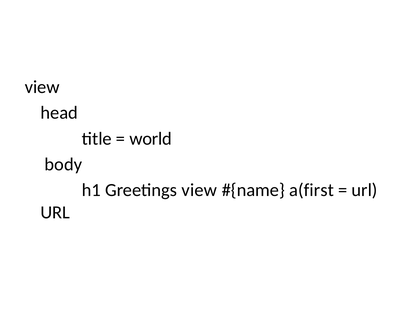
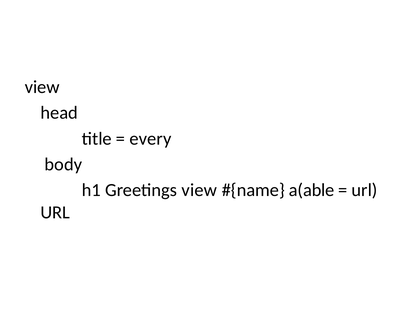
world: world -> every
a(first: a(first -> a(able
